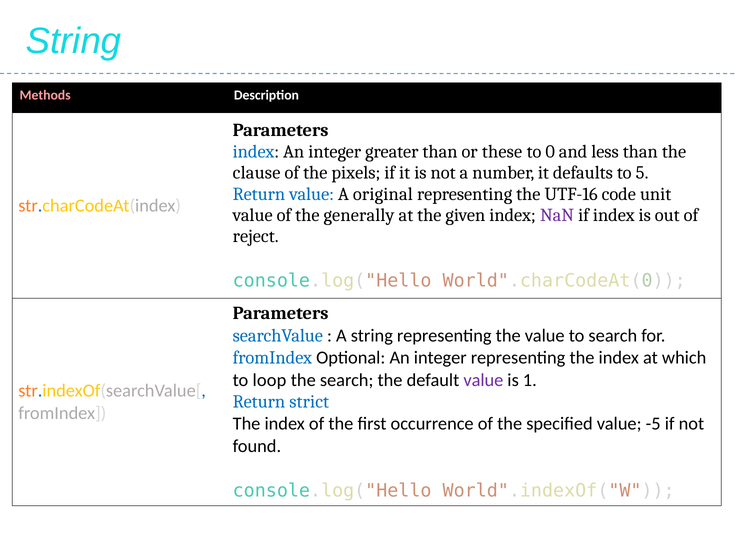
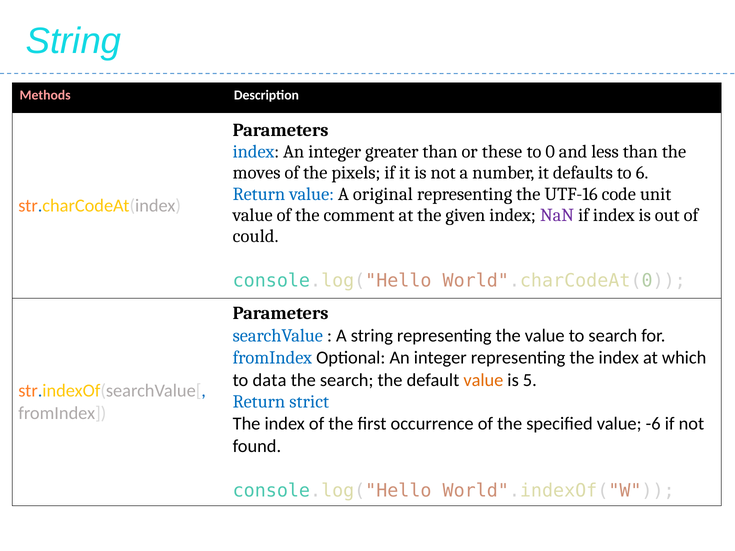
clause: clause -> moves
5: 5 -> 6
generally: generally -> comment
reject: reject -> could
loop: loop -> data
value at (483, 380) colour: purple -> orange
1: 1 -> 5
-5: -5 -> -6
